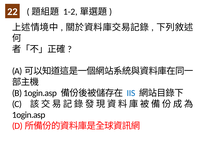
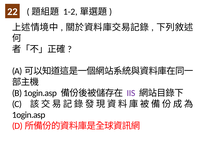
IIS colour: blue -> purple
